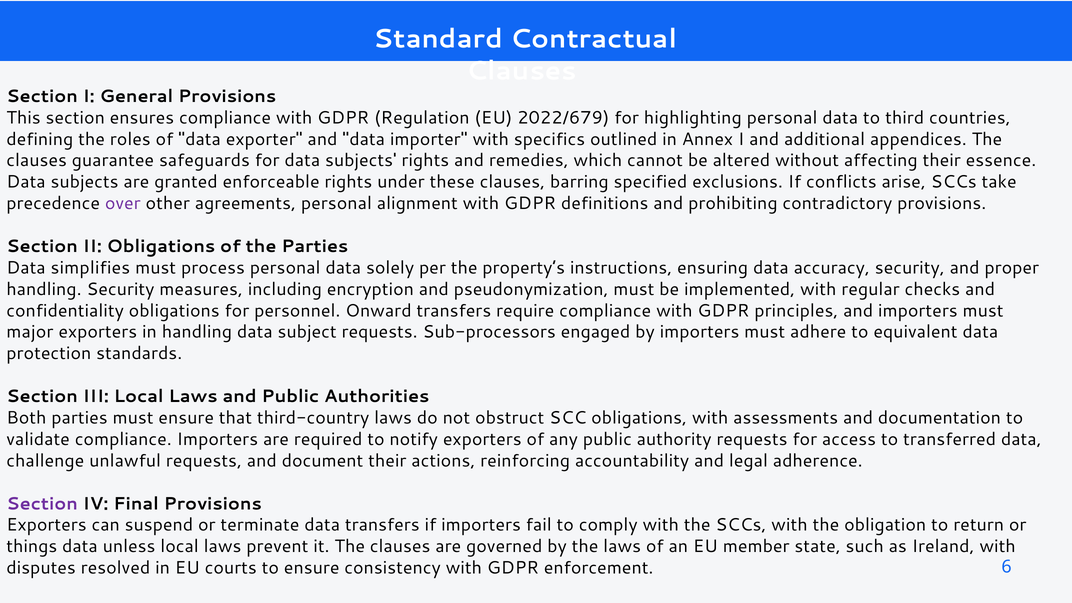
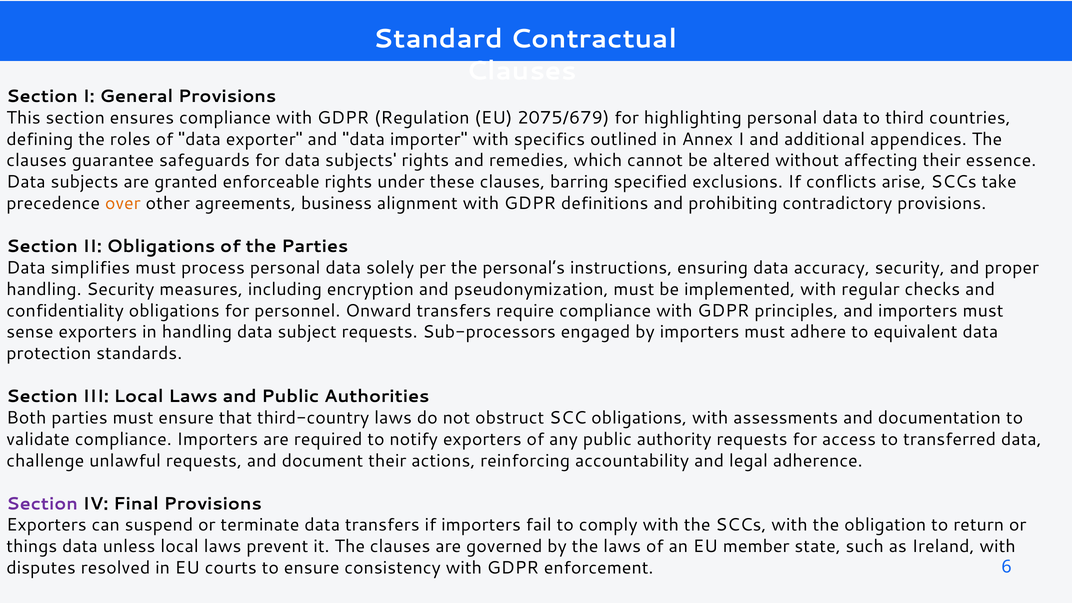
2022/679: 2022/679 -> 2075/679
over colour: purple -> orange
agreements personal: personal -> business
property’s: property’s -> personal’s
major: major -> sense
